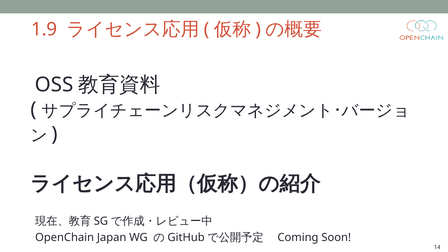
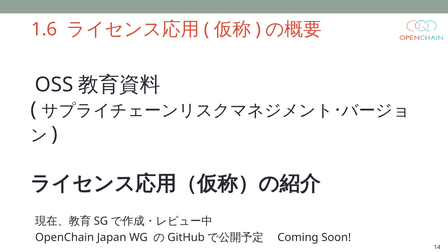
1.9: 1.9 -> 1.6
